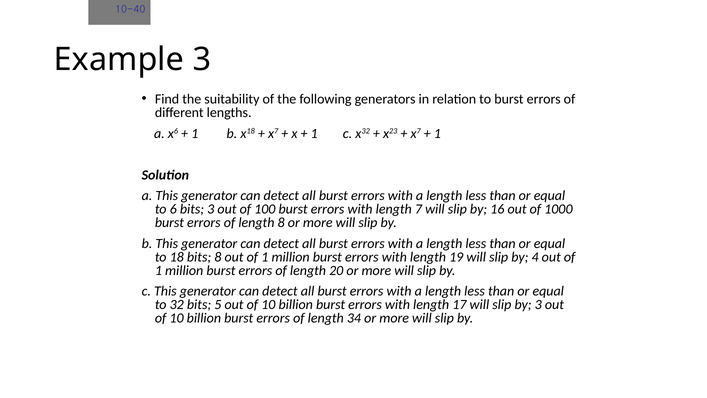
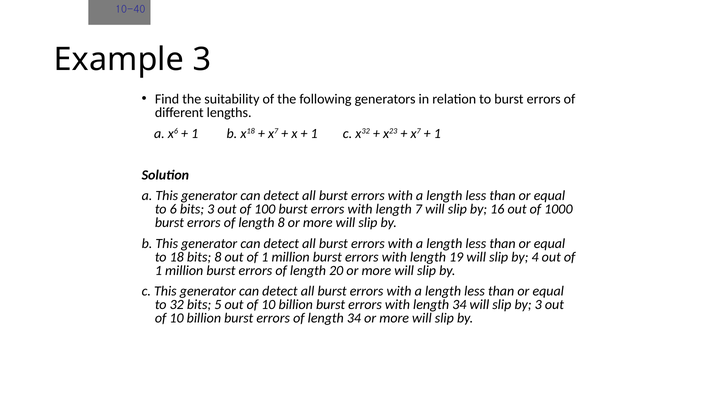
with length 17: 17 -> 34
